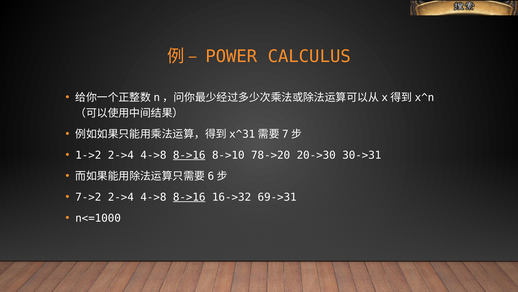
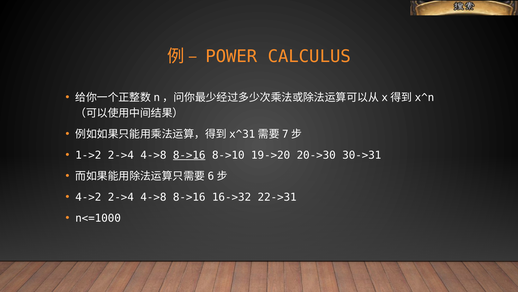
78->20: 78->20 -> 19->20
7->2: 7->2 -> 4->2
8->16 at (189, 197) underline: present -> none
69->31: 69->31 -> 22->31
